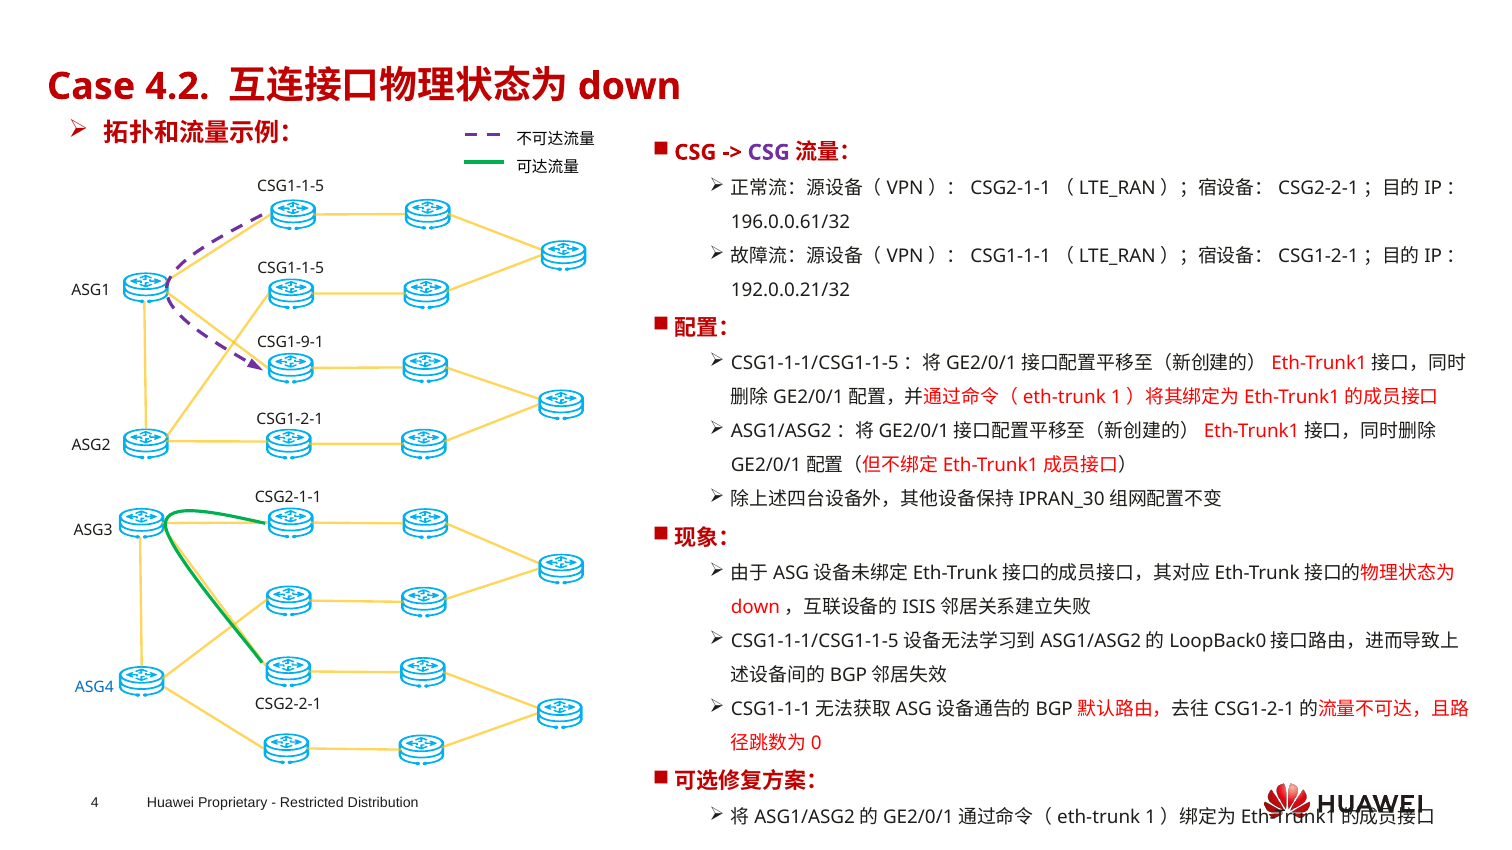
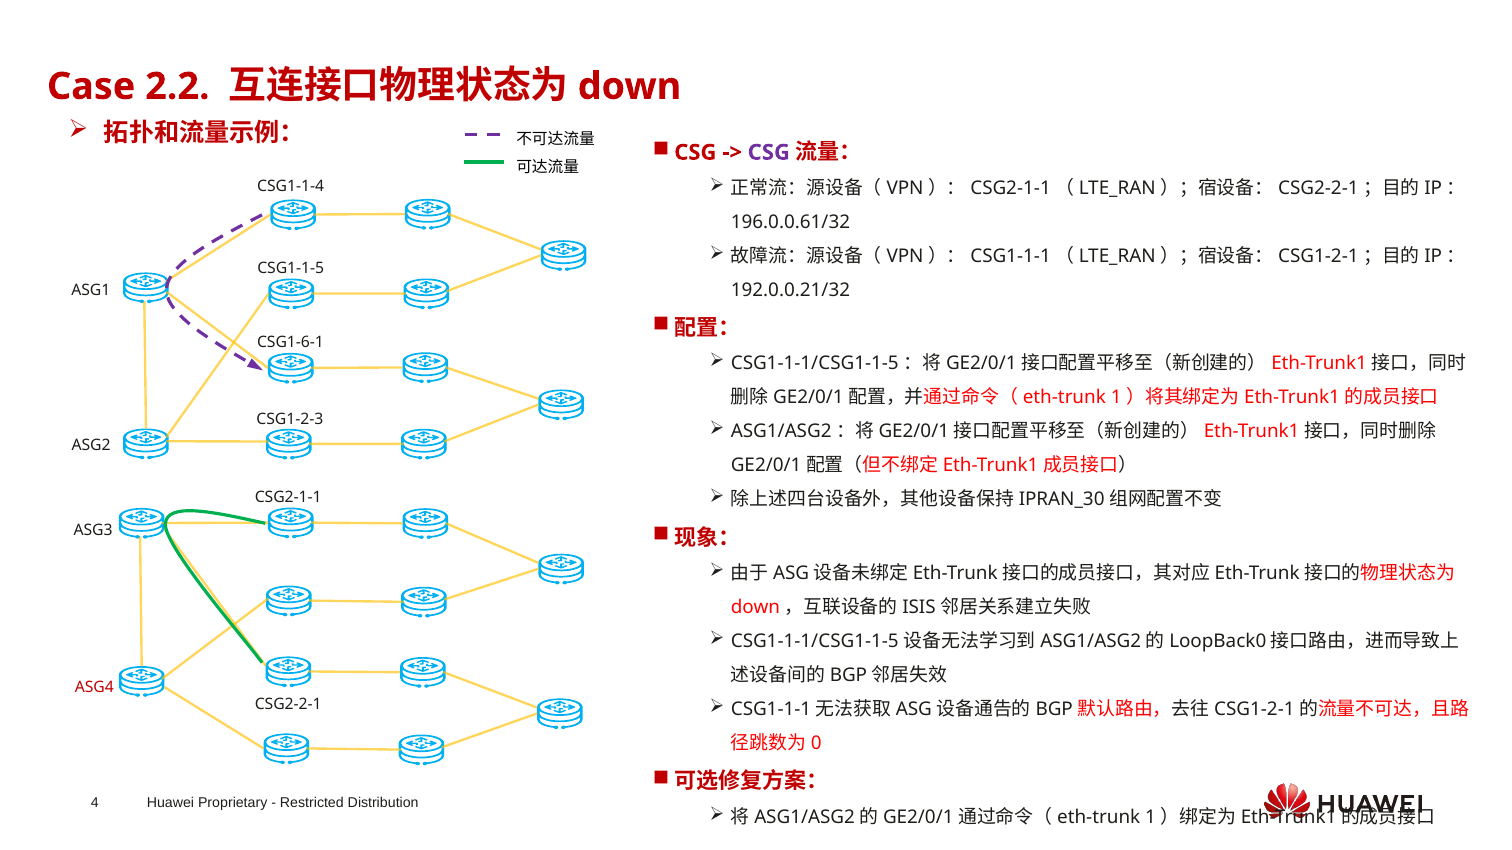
4.2: 4.2 -> 2.2
CSG1-1-5 at (291, 186): CSG1-1-5 -> CSG1-1-4
CSG1-9-1: CSG1-9-1 -> CSG1-6-1
CSG1-2-1: CSG1-2-1 -> CSG1-2-3
ASG4 colour: blue -> red
